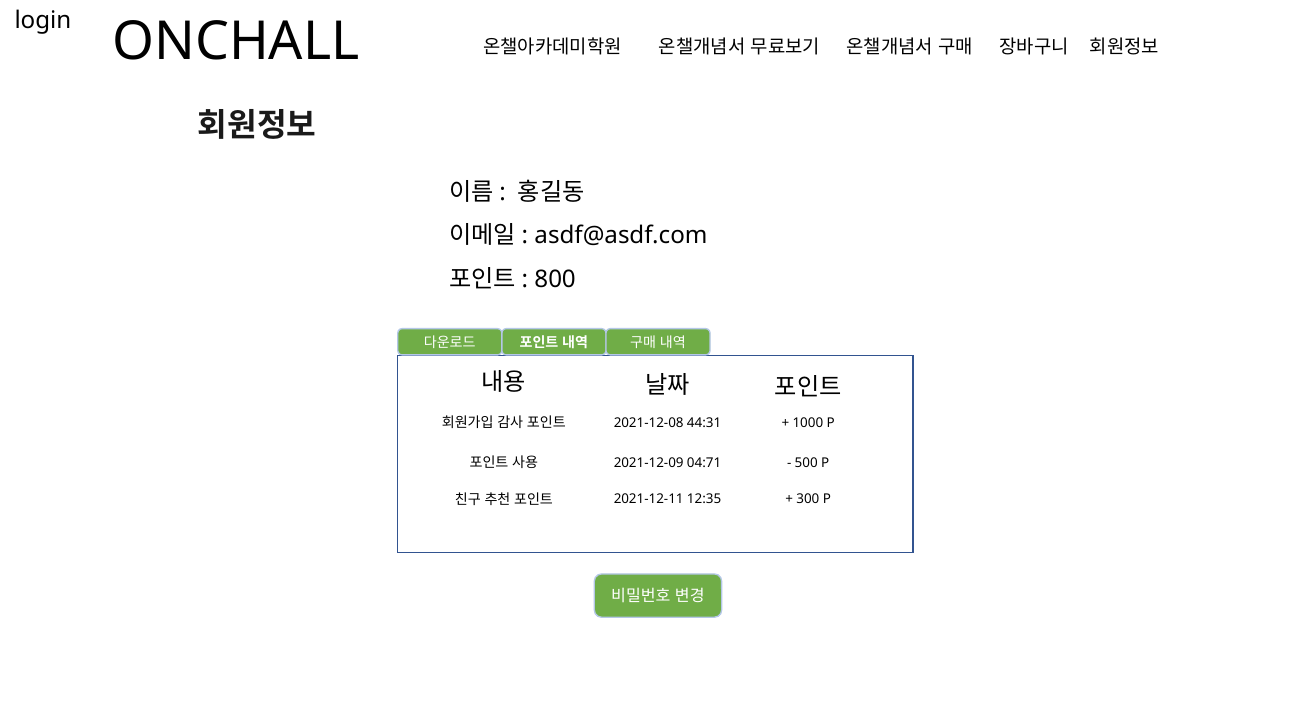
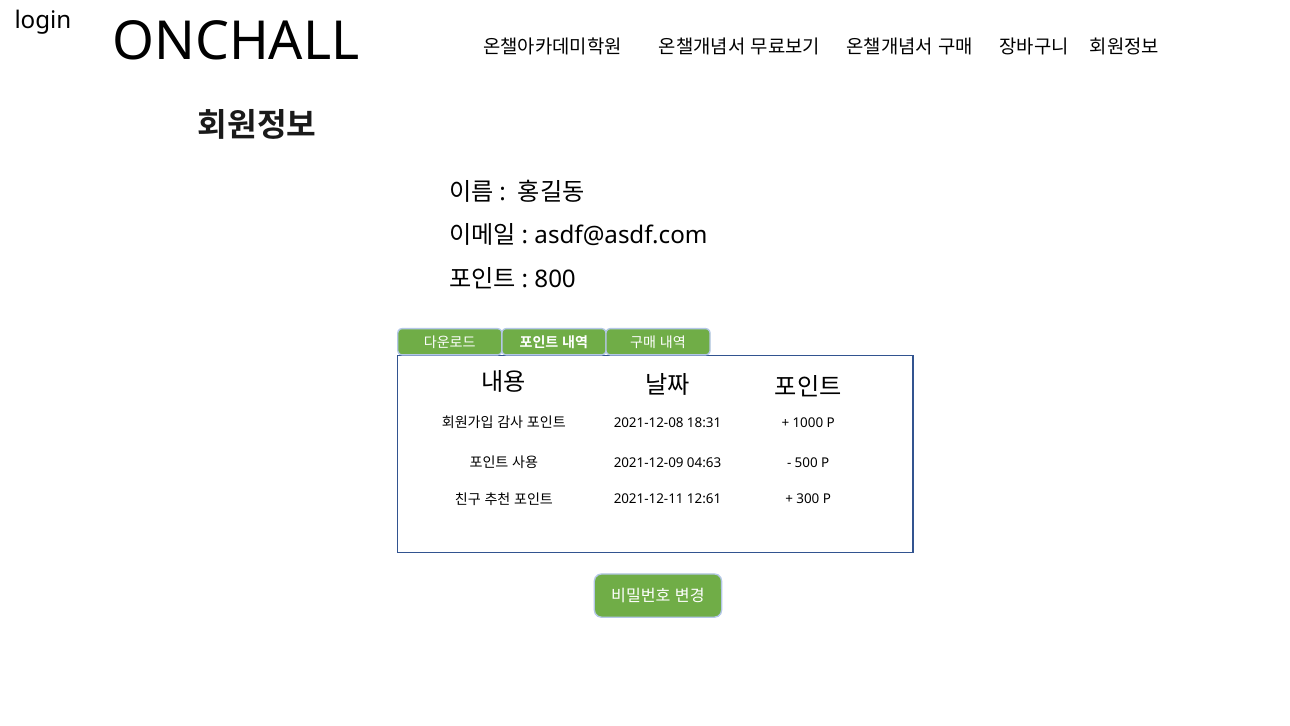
44:31: 44:31 -> 18:31
04:71: 04:71 -> 04:63
12:35: 12:35 -> 12:61
